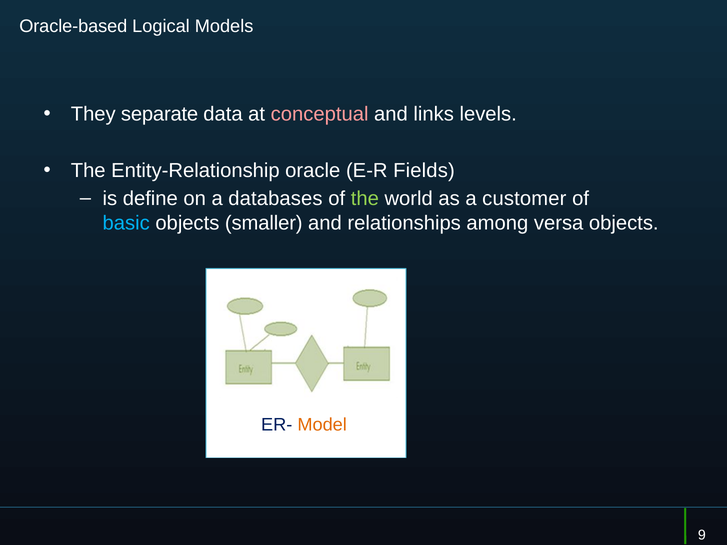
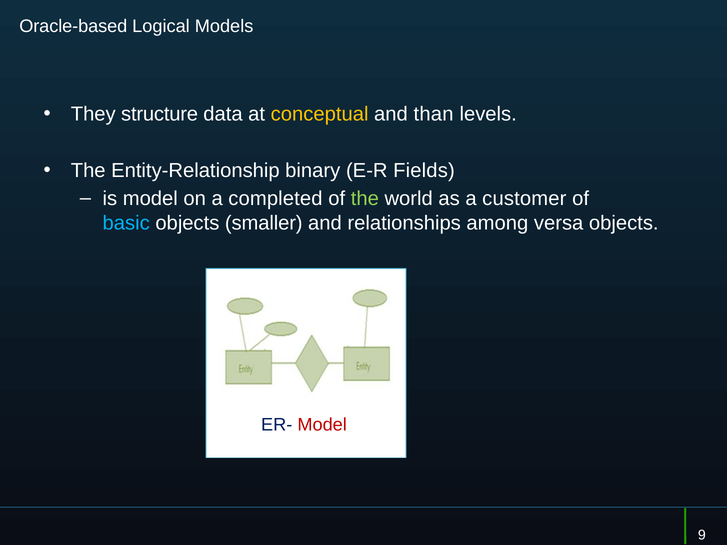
separate: separate -> structure
conceptual colour: pink -> yellow
links: links -> than
oracle: oracle -> binary
is define: define -> model
databases: databases -> completed
Model at (322, 425) colour: orange -> red
